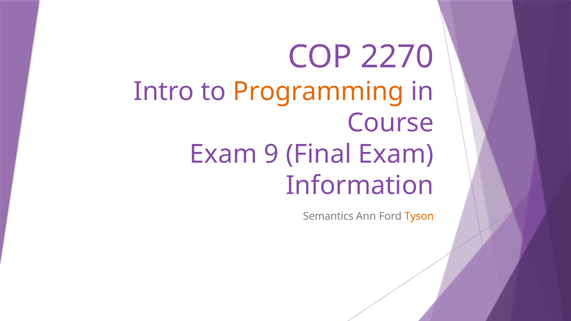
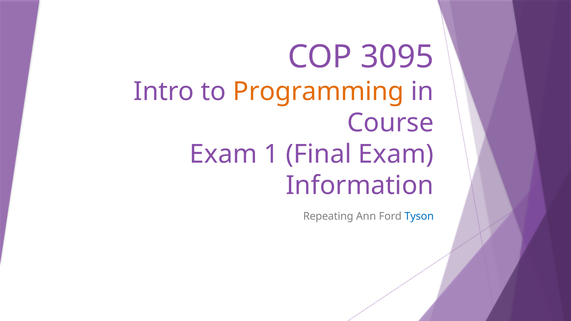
2270: 2270 -> 3095
9: 9 -> 1
Semantics: Semantics -> Repeating
Tyson colour: orange -> blue
